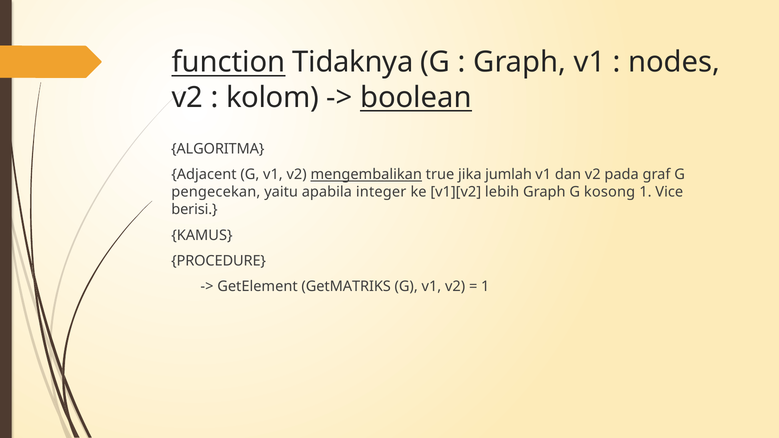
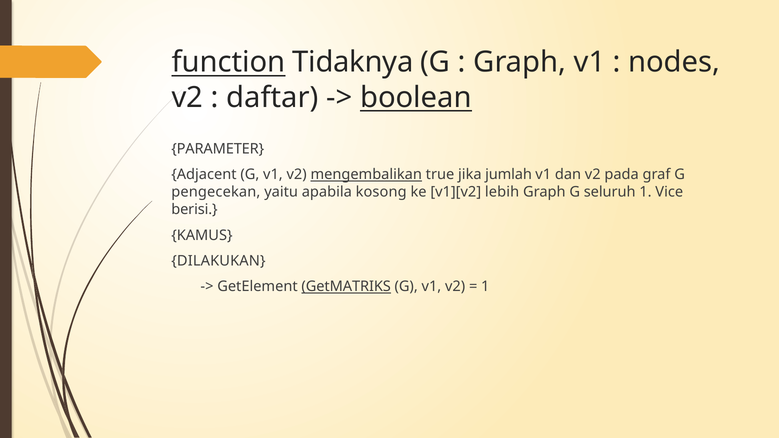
kolom: kolom -> daftar
ALGORITMA: ALGORITMA -> PARAMETER
integer: integer -> kosong
kosong: kosong -> seluruh
PROCEDURE: PROCEDURE -> DILAKUKAN
GetMATRIKS underline: none -> present
